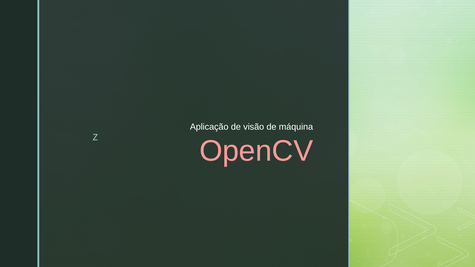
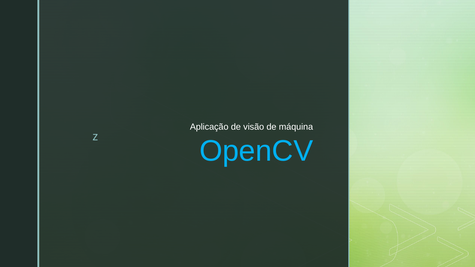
OpenCV colour: pink -> light blue
